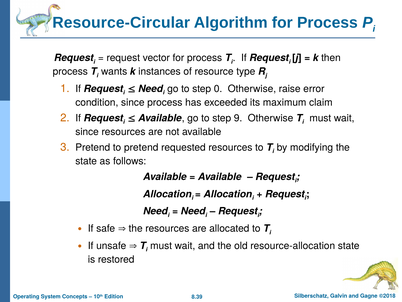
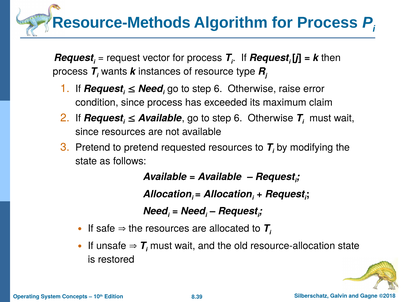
Resource-Circular: Resource-Circular -> Resource-Methods
0 at (218, 89): 0 -> 6
9 at (238, 118): 9 -> 6
